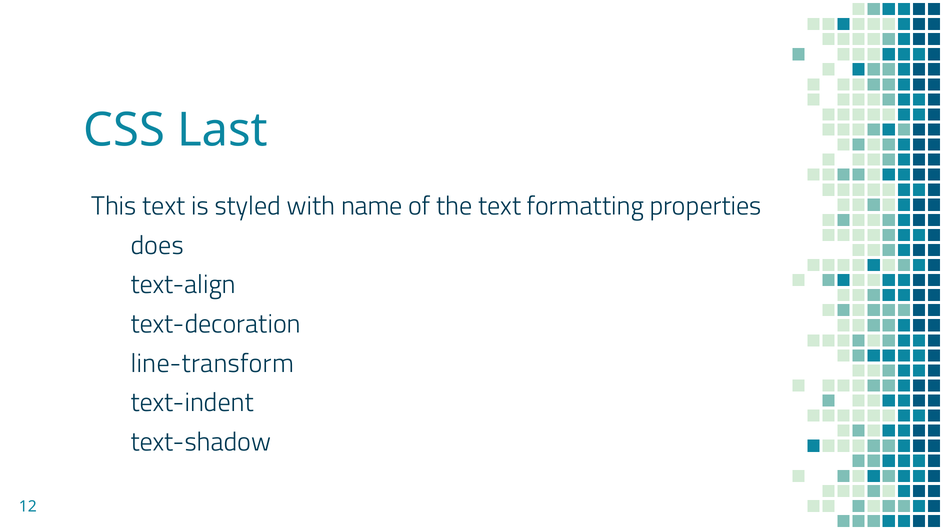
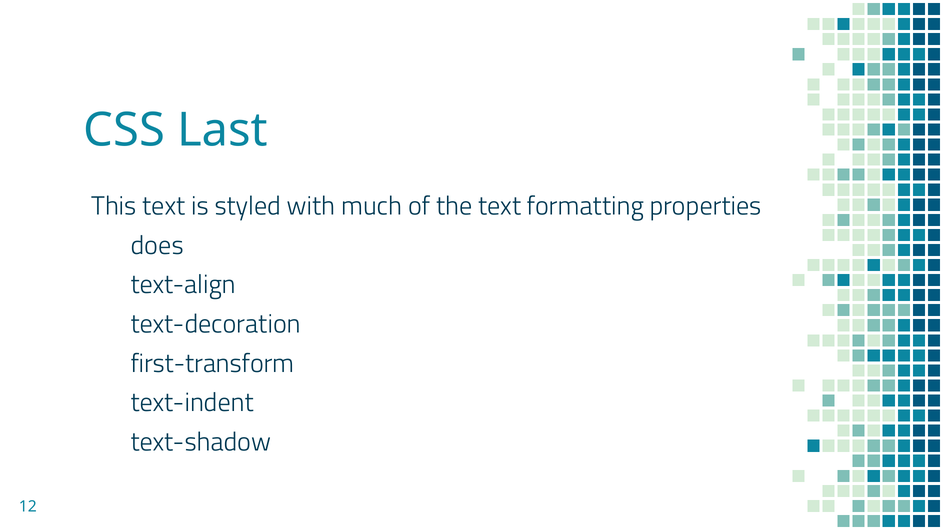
name: name -> much
line-transform: line-transform -> first-transform
